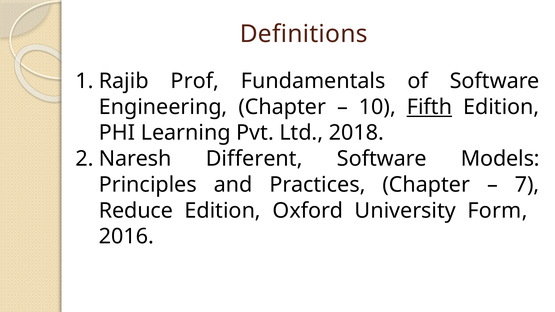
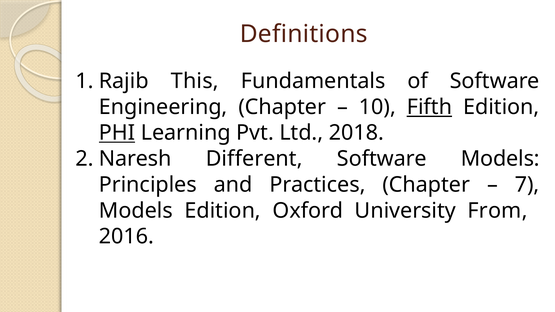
Prof: Prof -> This
PHI underline: none -> present
Reduce at (136, 211): Reduce -> Models
Form: Form -> From
